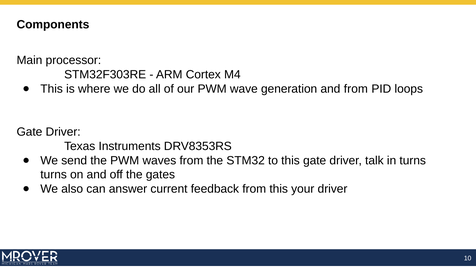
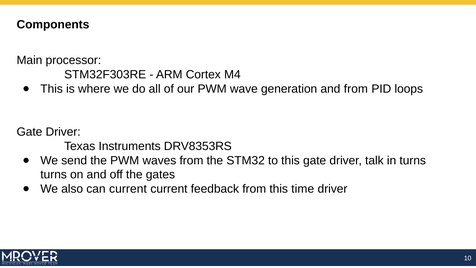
can answer: answer -> current
your: your -> time
